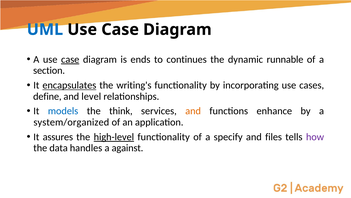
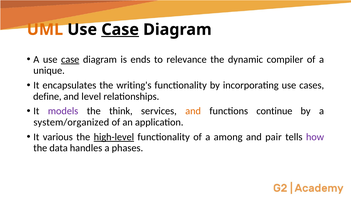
UML colour: blue -> orange
Case at (120, 29) underline: none -> present
continues: continues -> relevance
runnable: runnable -> compiler
section: section -> unique
encapsulates underline: present -> none
models colour: blue -> purple
enhance: enhance -> continue
assures: assures -> various
specify: specify -> among
files: files -> pair
against: against -> phases
